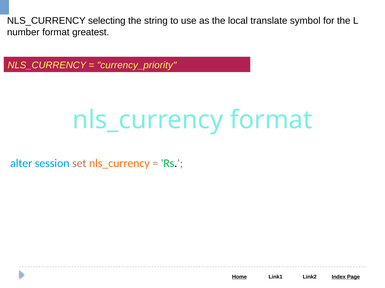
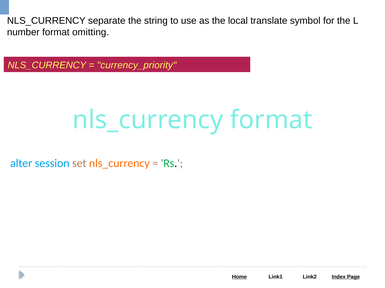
selecting: selecting -> separate
greatest: greatest -> omitting
